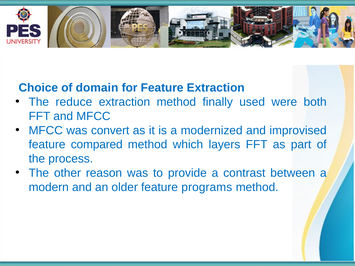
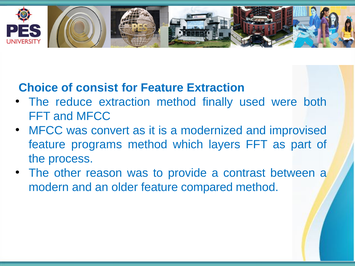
domain: domain -> consist
compared: compared -> programs
programs: programs -> compared
